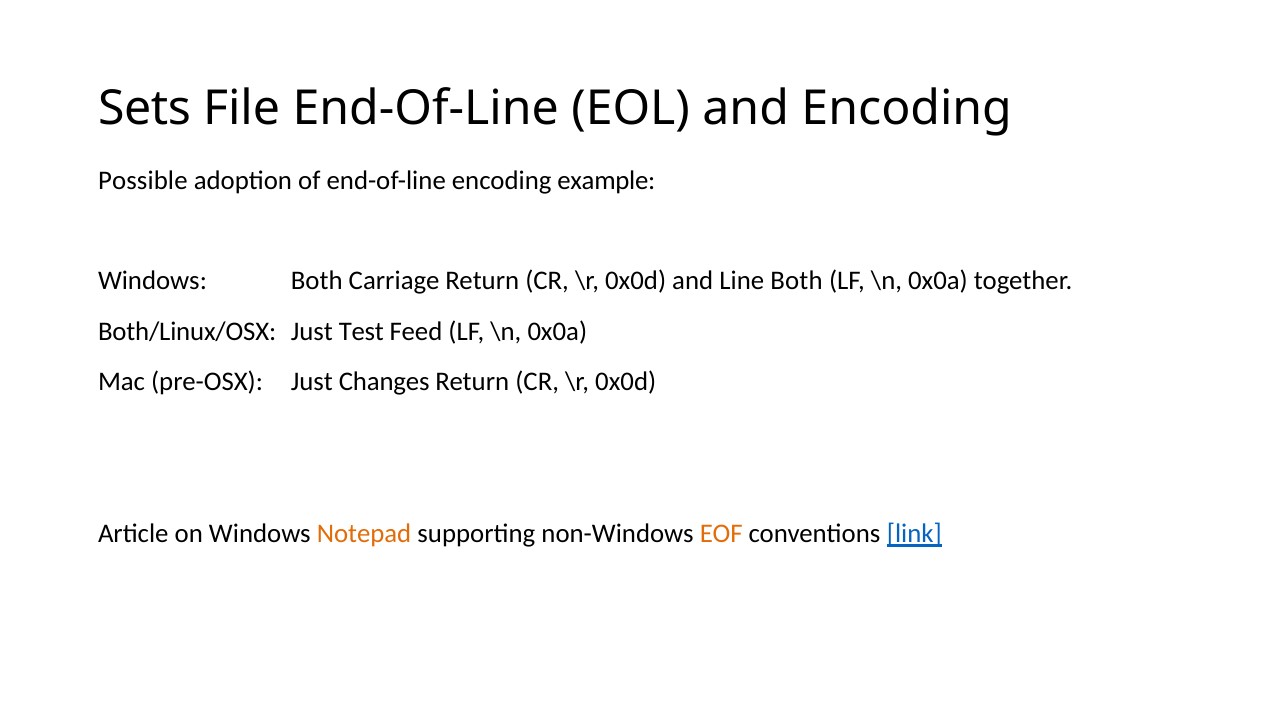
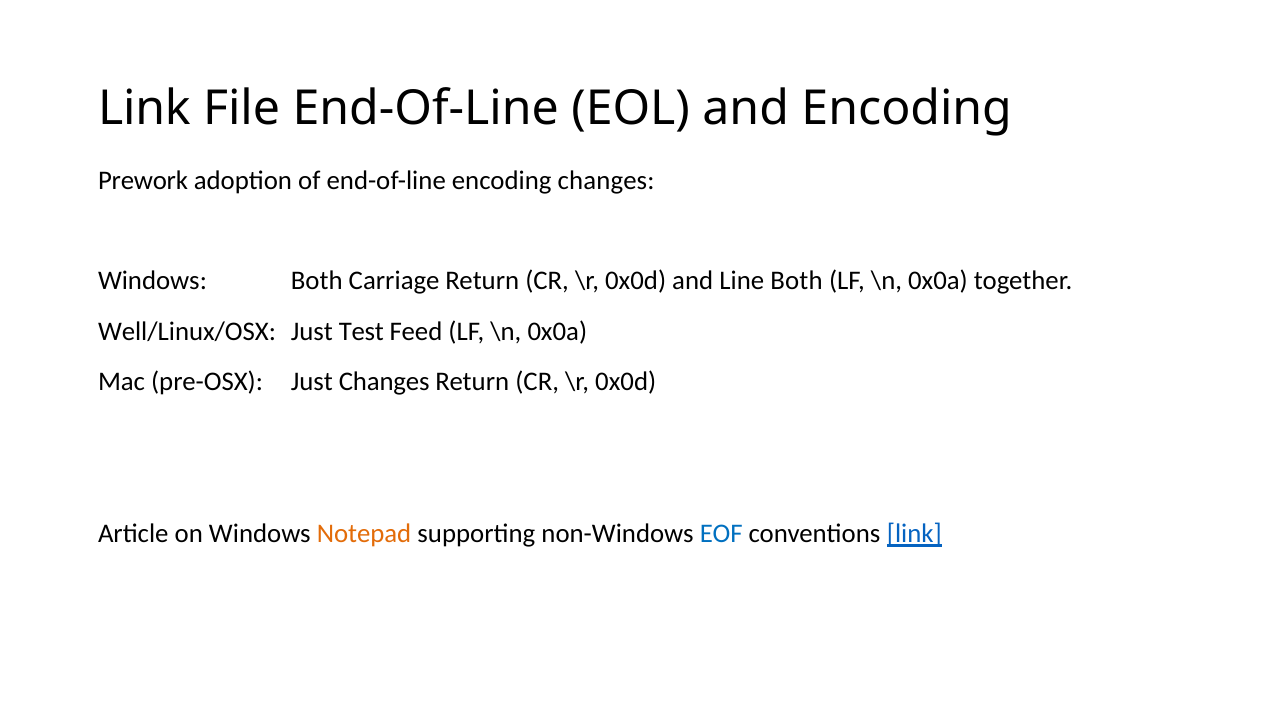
Sets at (144, 108): Sets -> Link
Possible: Possible -> Prework
encoding example: example -> changes
Both/Linux/OSX: Both/Linux/OSX -> Well/Linux/OSX
EOF colour: orange -> blue
